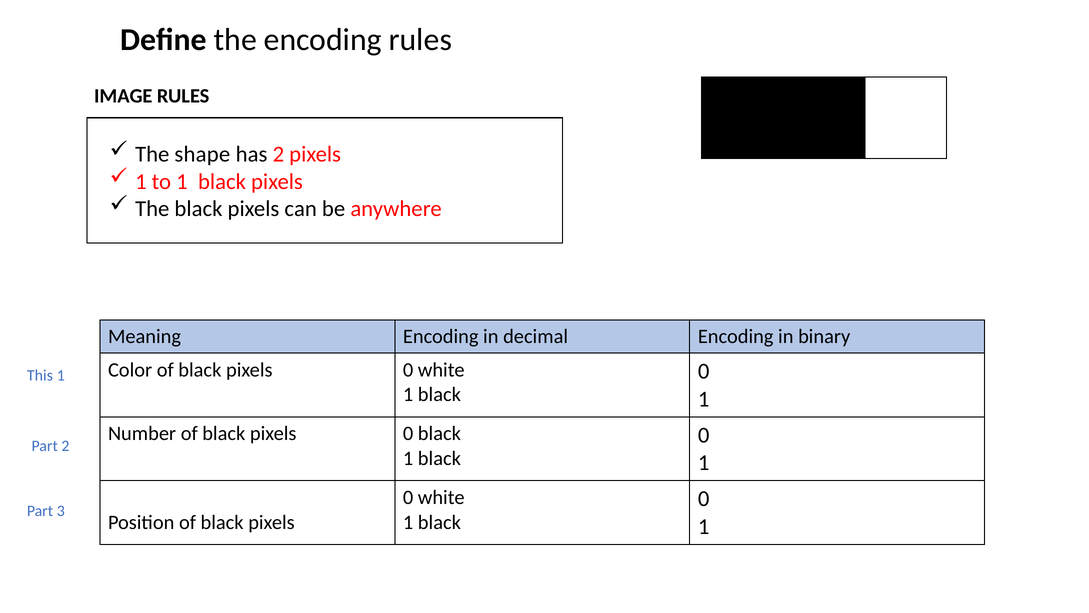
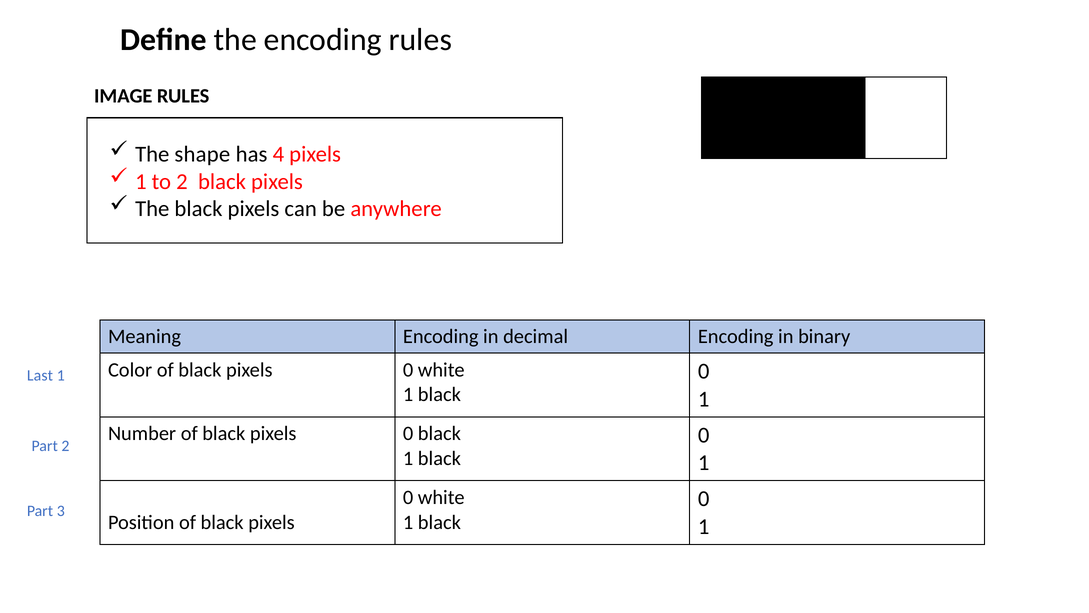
has 2: 2 -> 4
to 1: 1 -> 2
This: This -> Last
